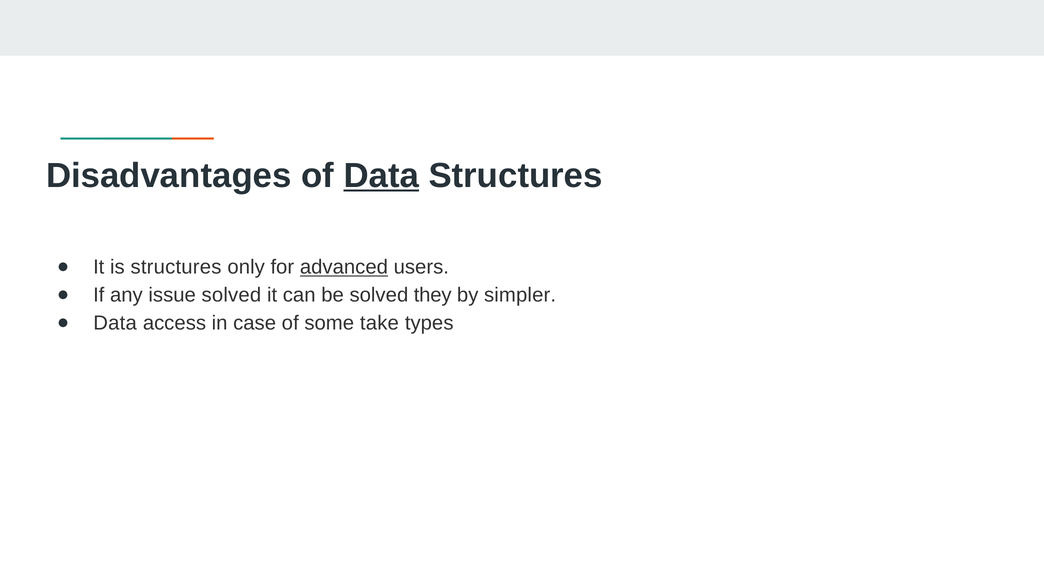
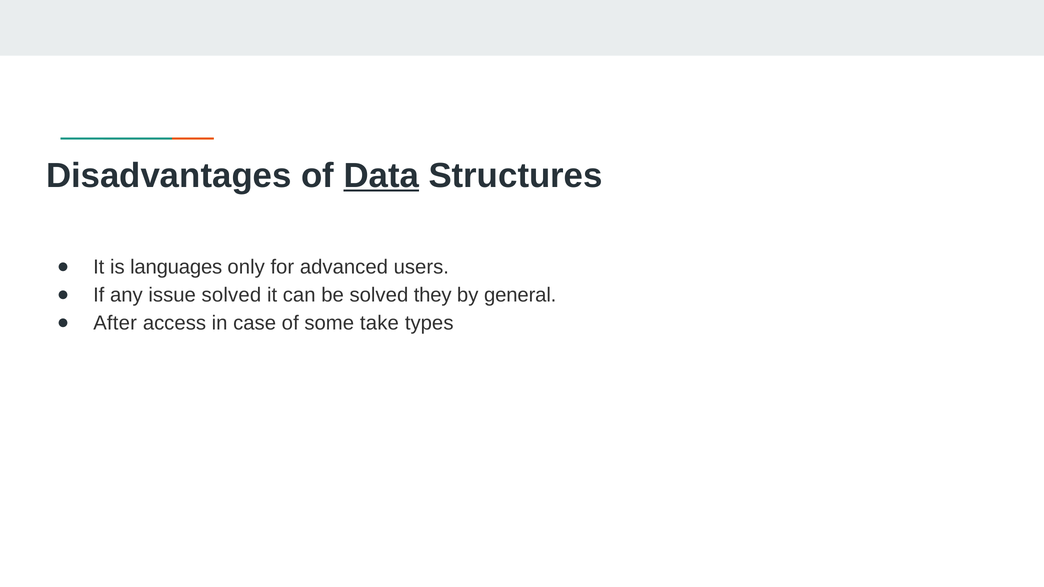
is structures: structures -> languages
advanced underline: present -> none
simpler: simpler -> general
Data at (115, 323): Data -> After
